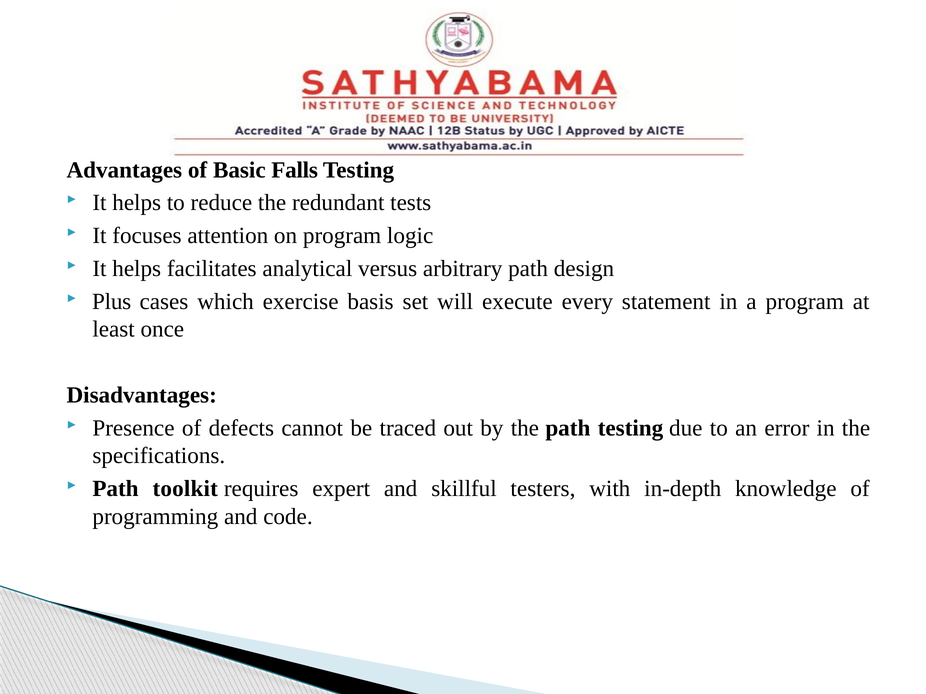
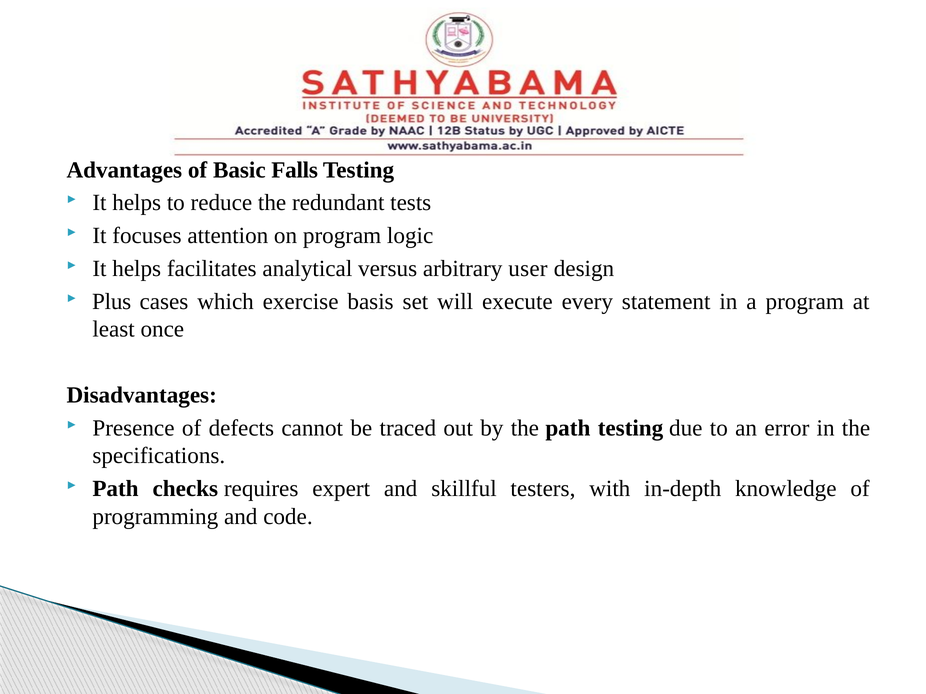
arbitrary path: path -> user
toolkit: toolkit -> checks
